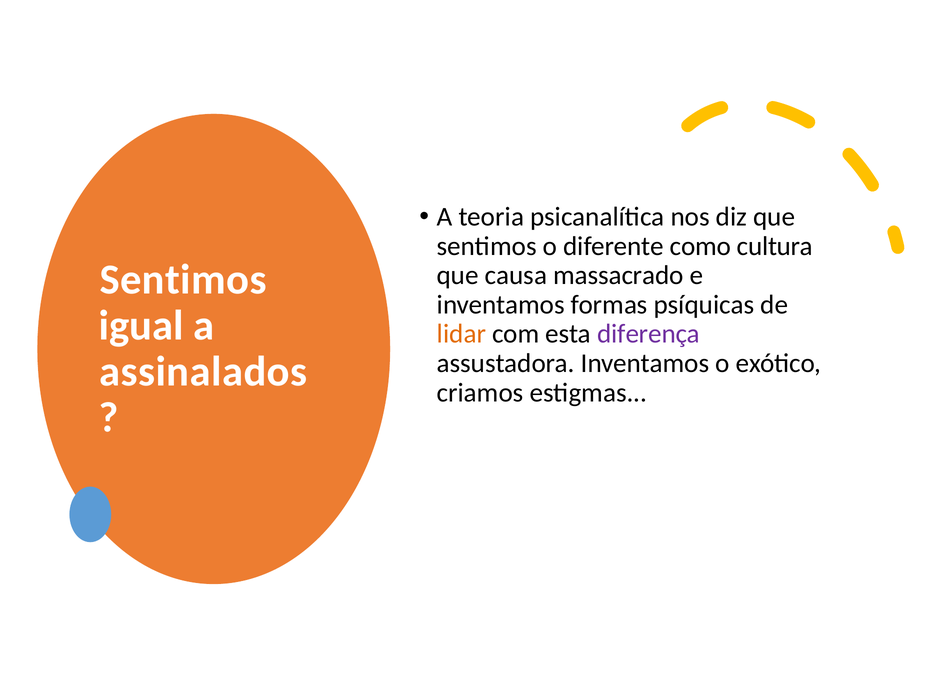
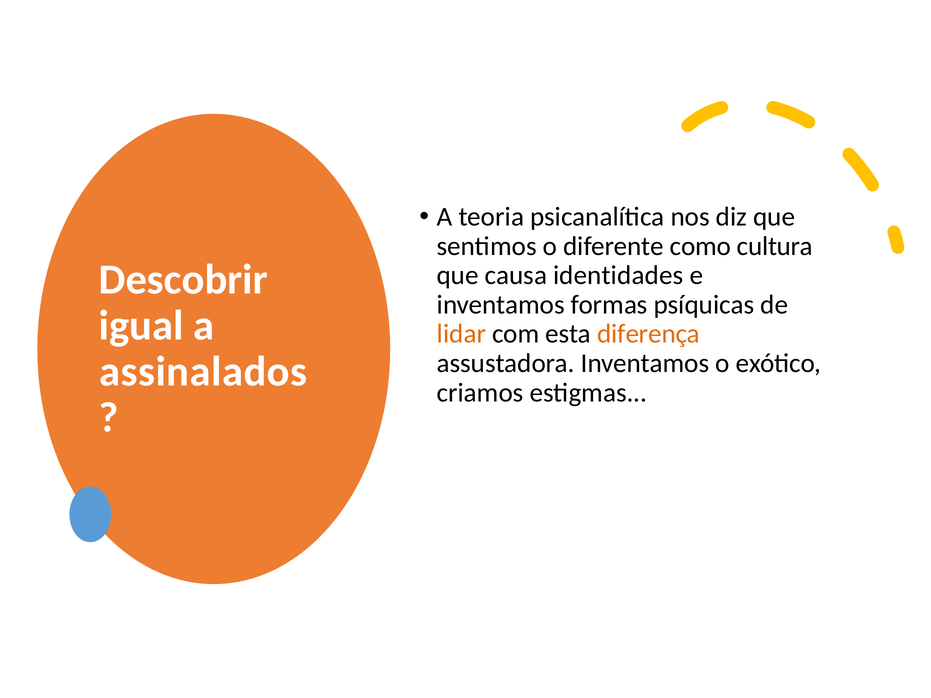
Sentimos at (183, 280): Sentimos -> Descobrir
massacrado: massacrado -> identidades
diferença colour: purple -> orange
